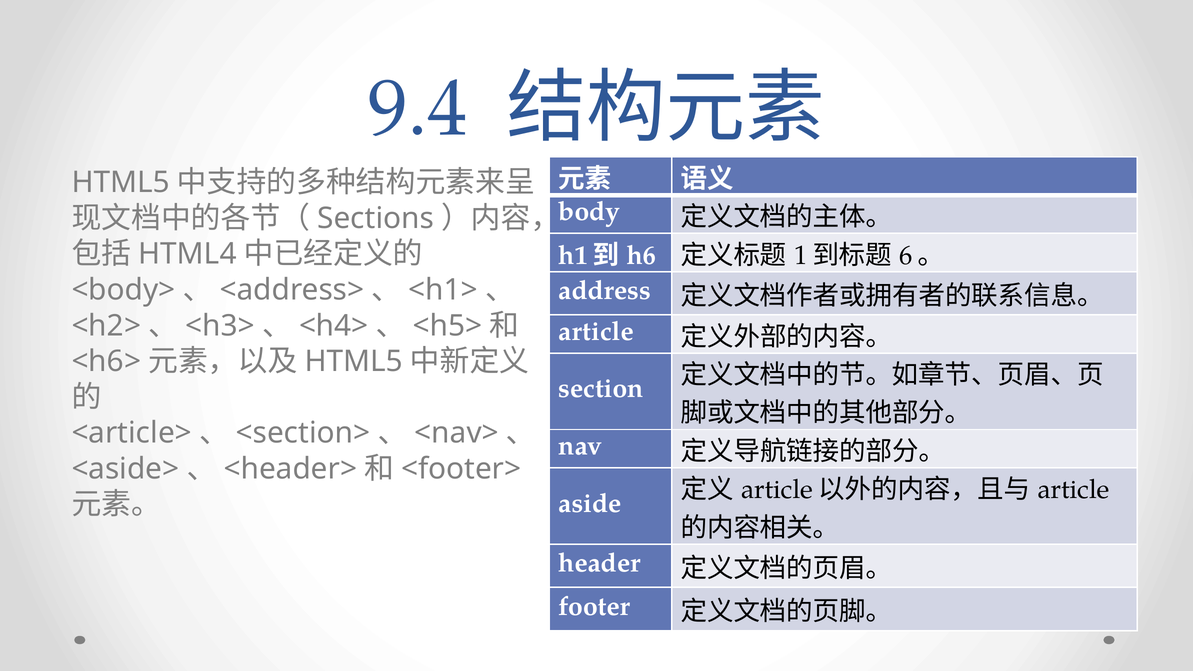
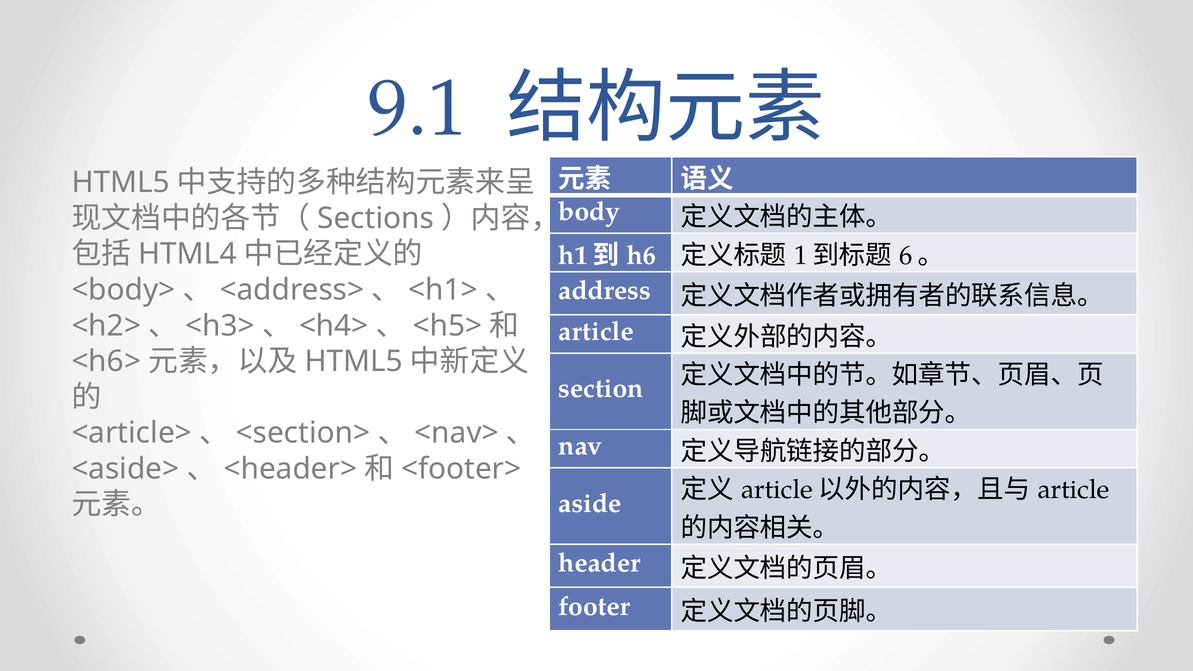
9.4: 9.4 -> 9.1
